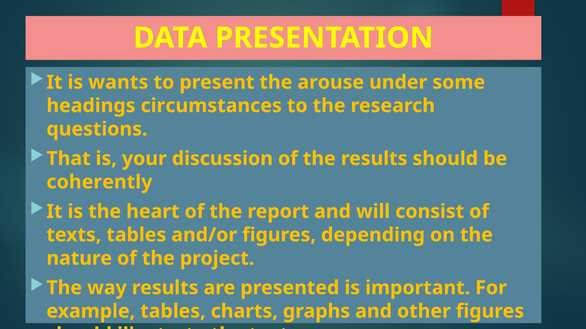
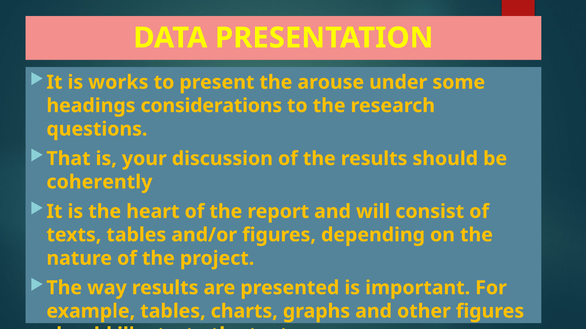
wants: wants -> works
circumstances: circumstances -> considerations
